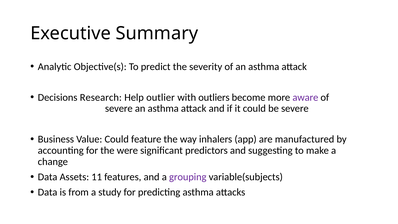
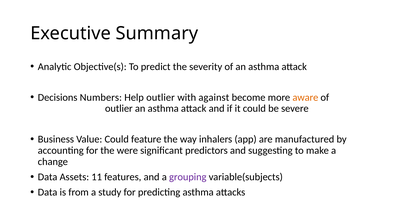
Research: Research -> Numbers
outliers: outliers -> against
aware colour: purple -> orange
severe at (119, 108): severe -> outlier
